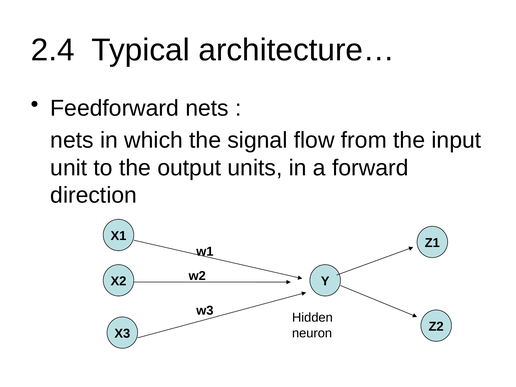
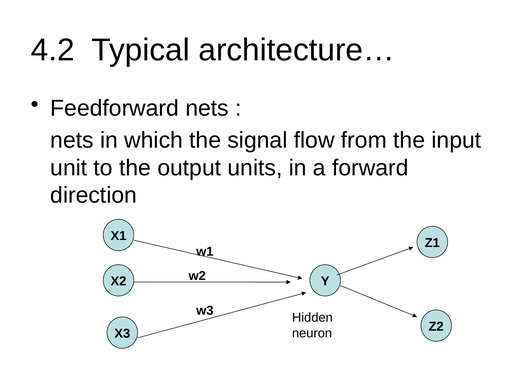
2.4: 2.4 -> 4.2
